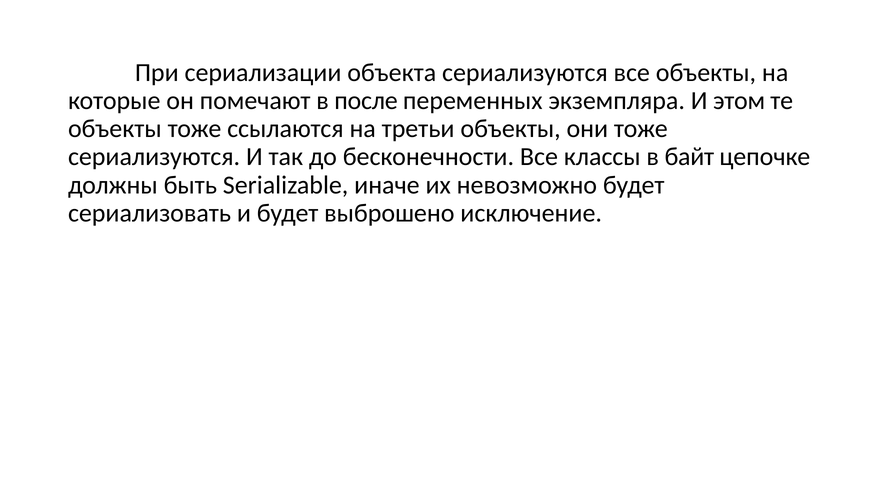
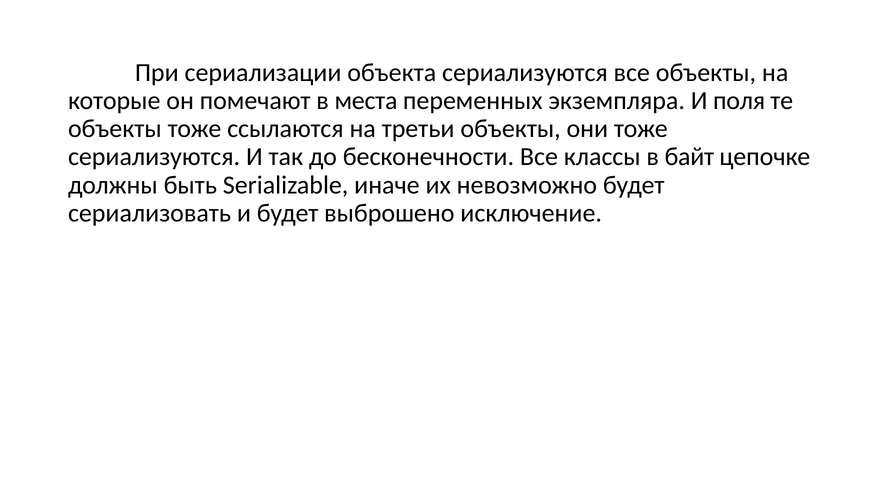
после: после -> места
этом: этом -> поля
